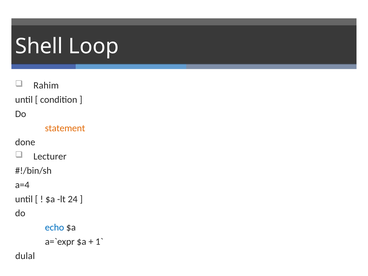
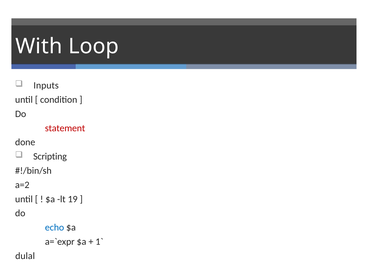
Shell: Shell -> With
Rahim: Rahim -> Inputs
statement colour: orange -> red
Lecturer: Lecturer -> Scripting
a=4: a=4 -> a=2
24: 24 -> 19
